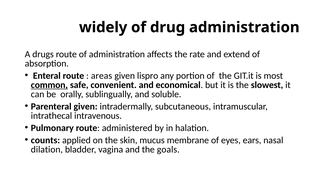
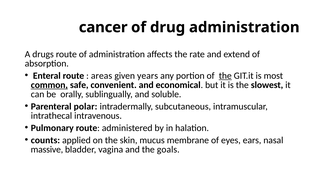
widely: widely -> cancer
lispro: lispro -> years
the at (225, 76) underline: none -> present
Parenteral given: given -> polar
dilation: dilation -> massive
